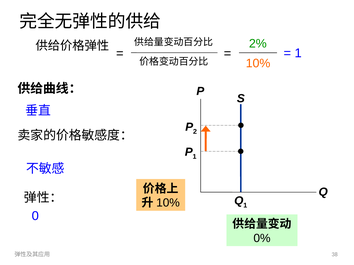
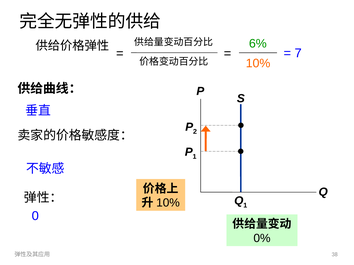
2%: 2% -> 6%
1 at (298, 53): 1 -> 7
